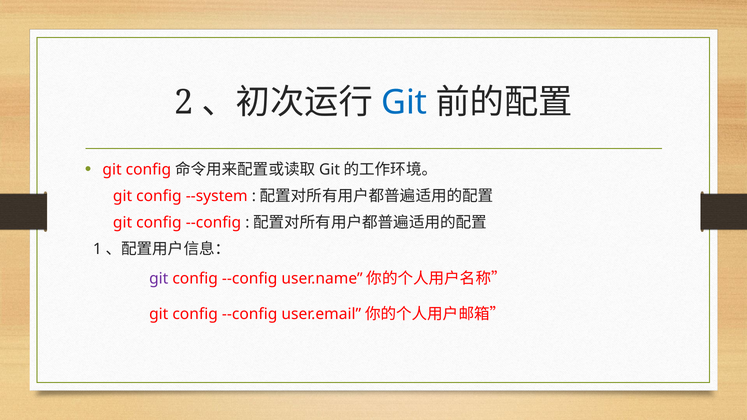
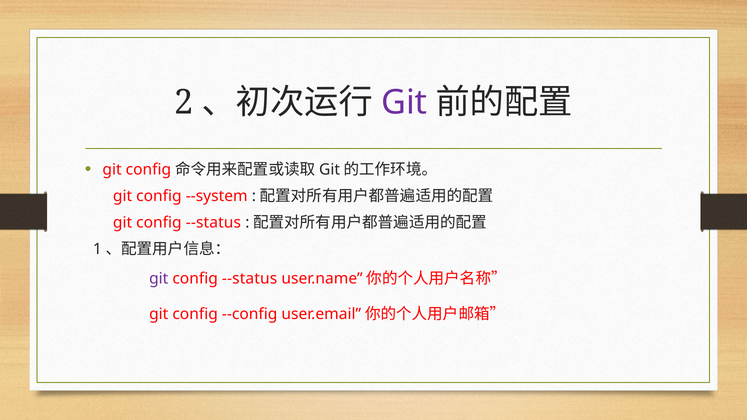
Git at (404, 102) colour: blue -> purple
--config at (213, 223): --config -> --status
--config at (250, 279): --config -> --status
